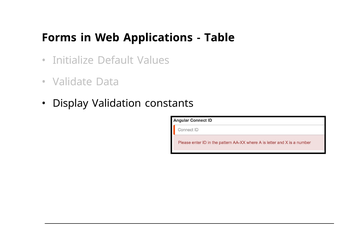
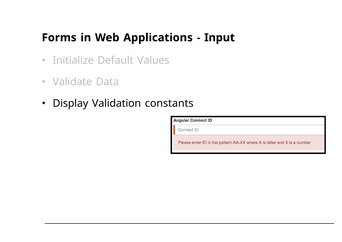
Table: Table -> Input
